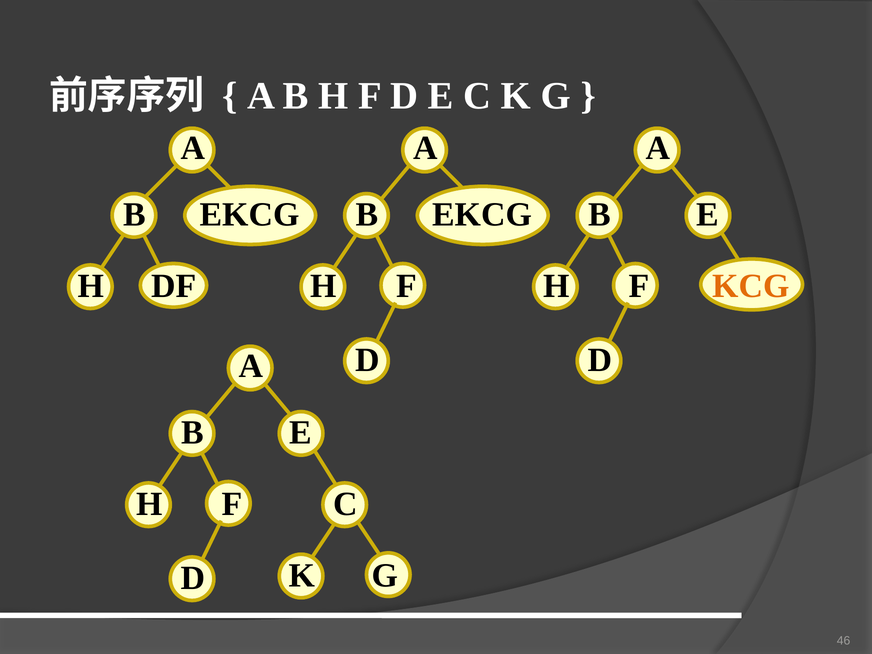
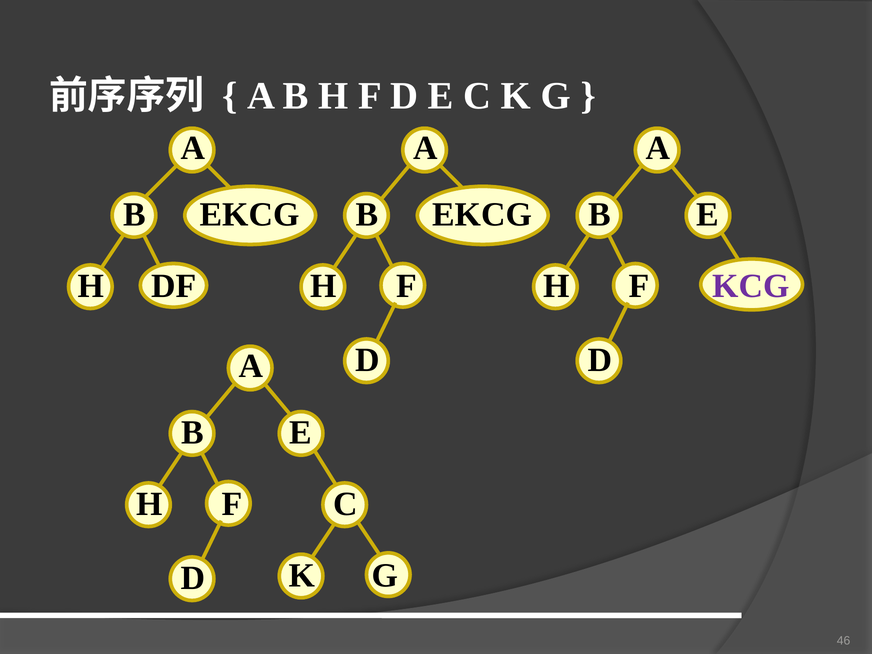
KCG colour: orange -> purple
